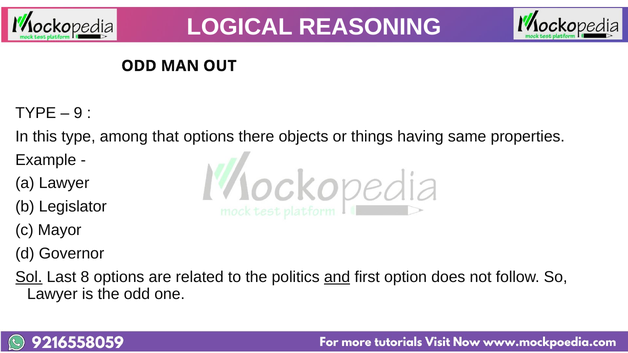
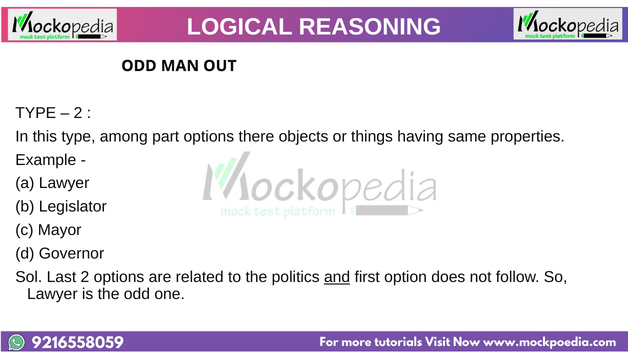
9 at (78, 113): 9 -> 2
that: that -> part
Sol underline: present -> none
Last 8: 8 -> 2
